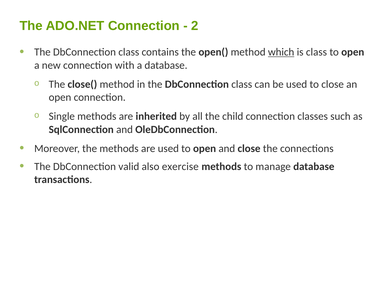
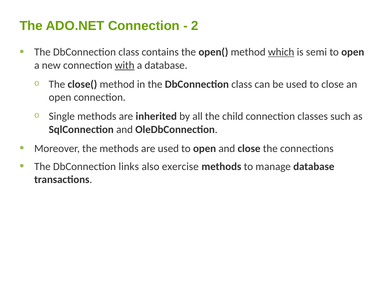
is class: class -> semi
with underline: none -> present
valid: valid -> links
